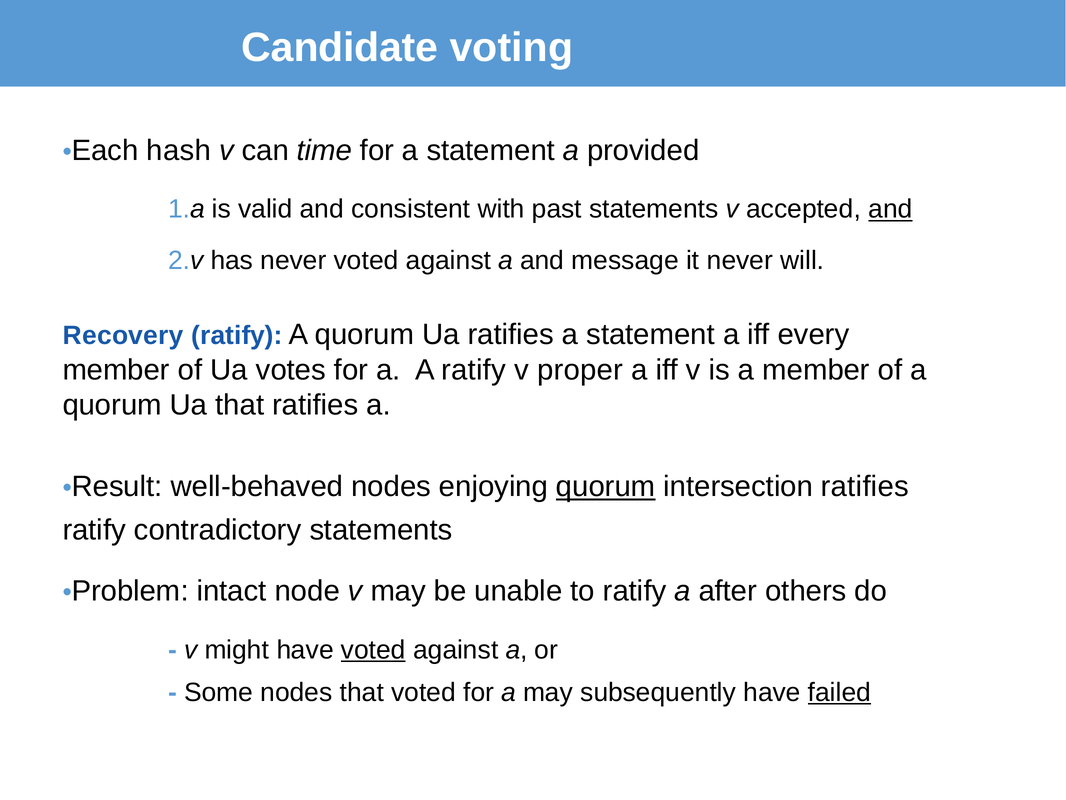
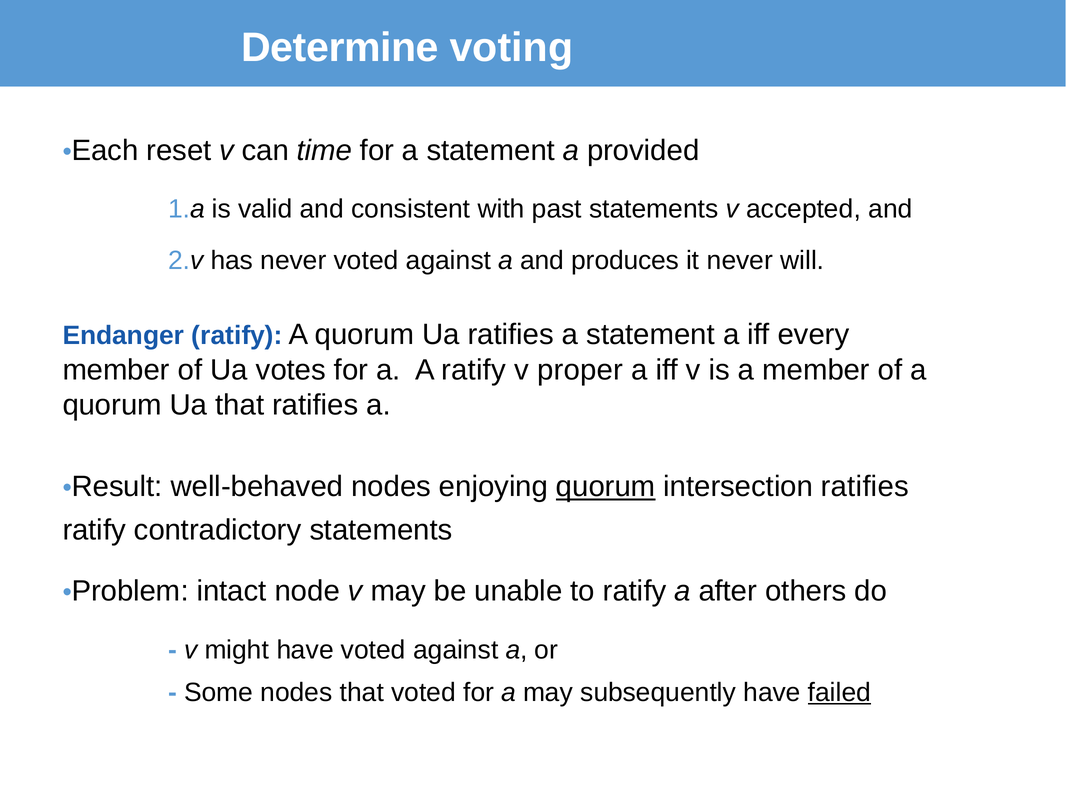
Candidate: Candidate -> Determine
hash: hash -> reset
and at (890, 209) underline: present -> none
message: message -> produces
Recovery: Recovery -> Endanger
voted at (373, 650) underline: present -> none
